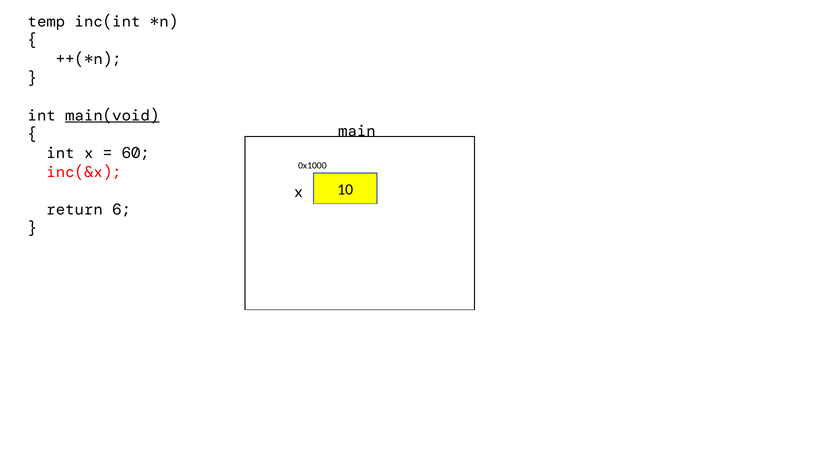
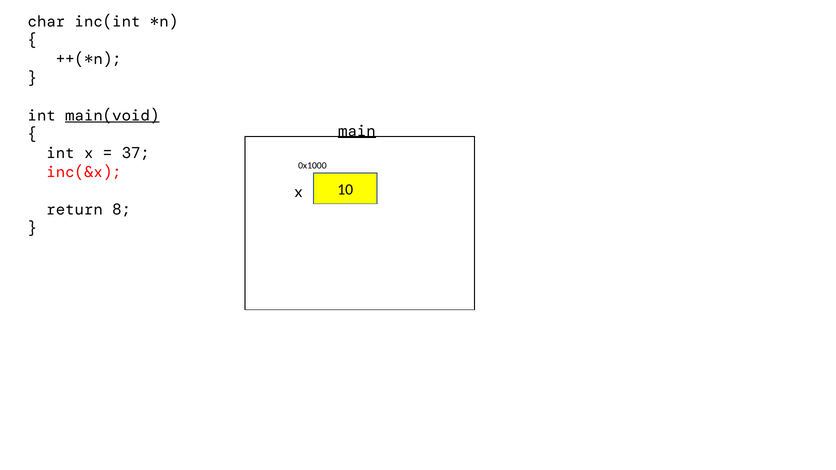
temp: temp -> char
main underline: none -> present
60: 60 -> 37
6: 6 -> 8
